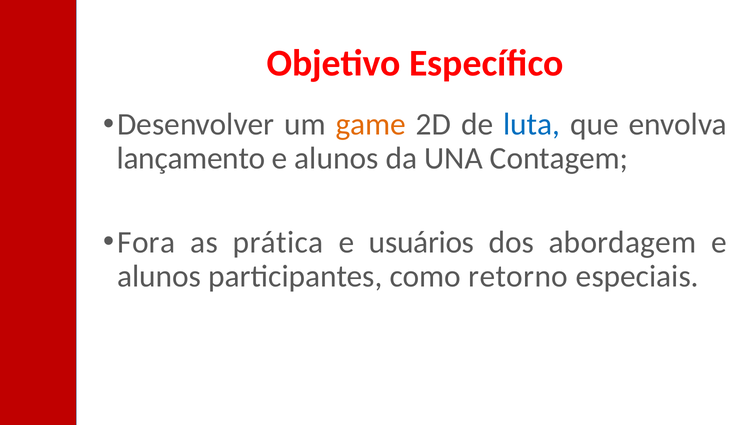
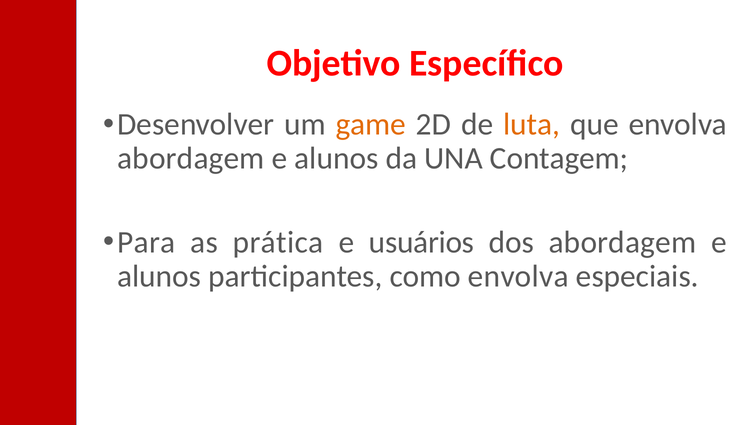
luta colour: blue -> orange
lançamento at (191, 158): lançamento -> abordagem
Fora: Fora -> Para
como retorno: retorno -> envolva
